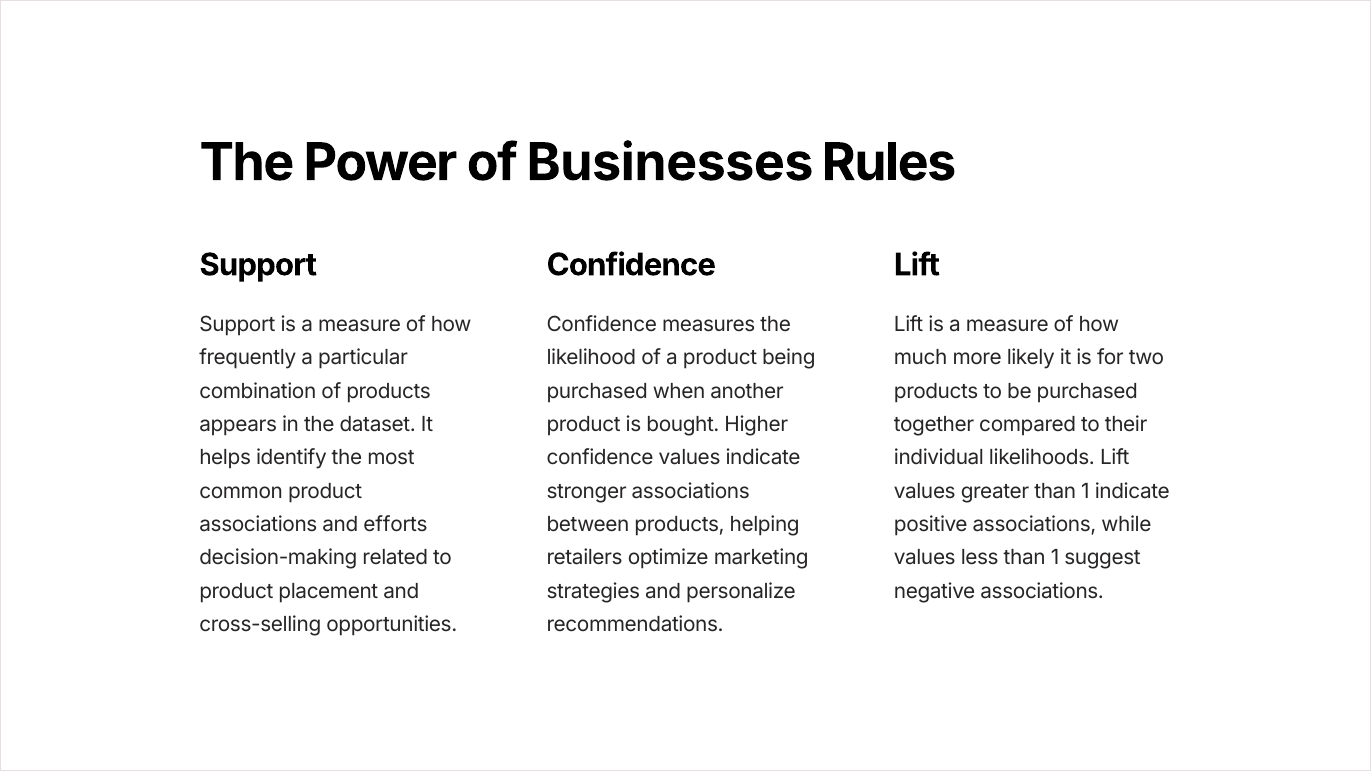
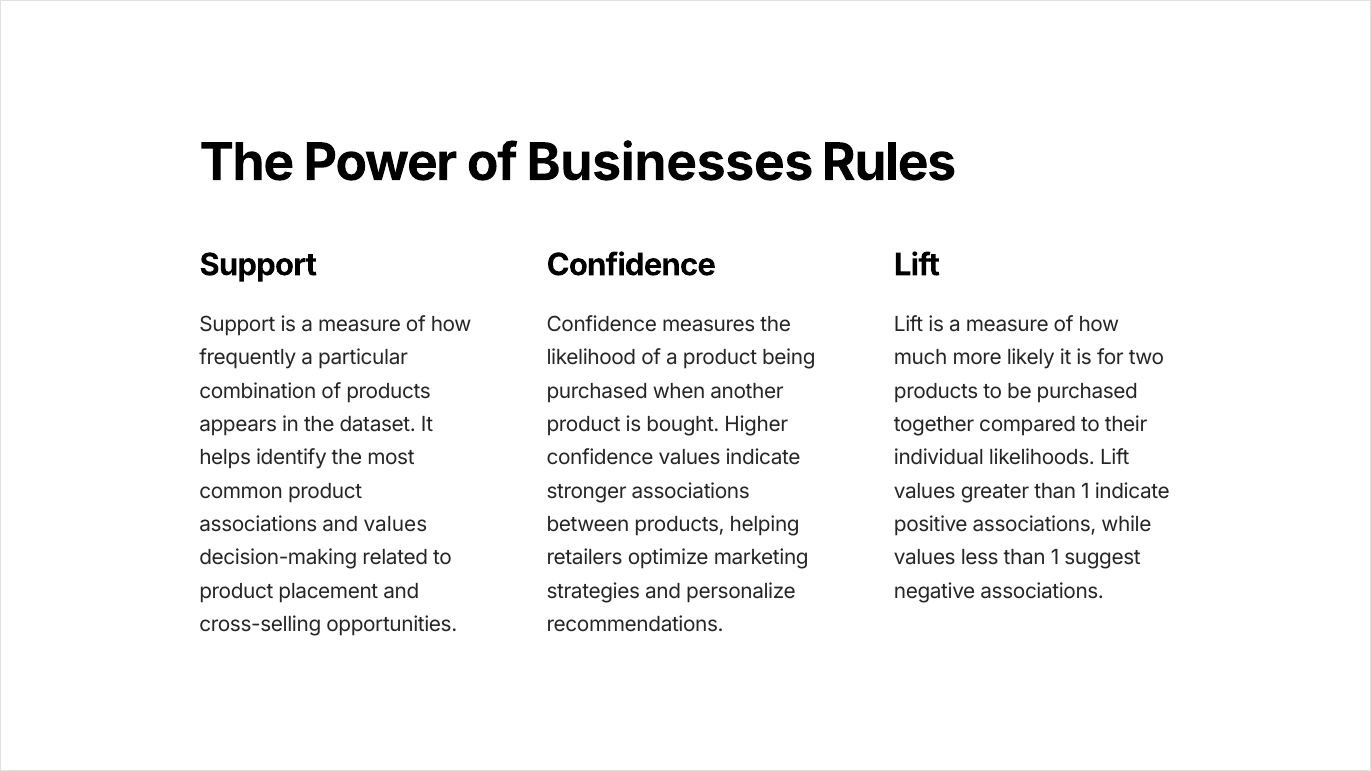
and efforts: efforts -> values
